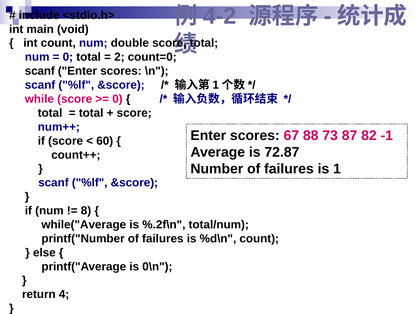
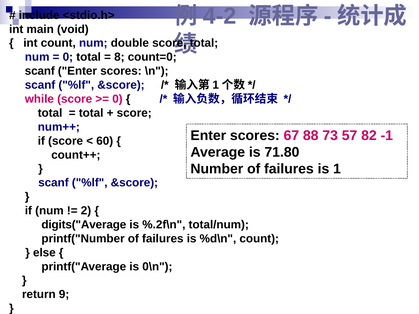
2: 2 -> 8
87: 87 -> 57
72.87: 72.87 -> 71.80
8: 8 -> 2
while("Average: while("Average -> digits("Average
4: 4 -> 9
